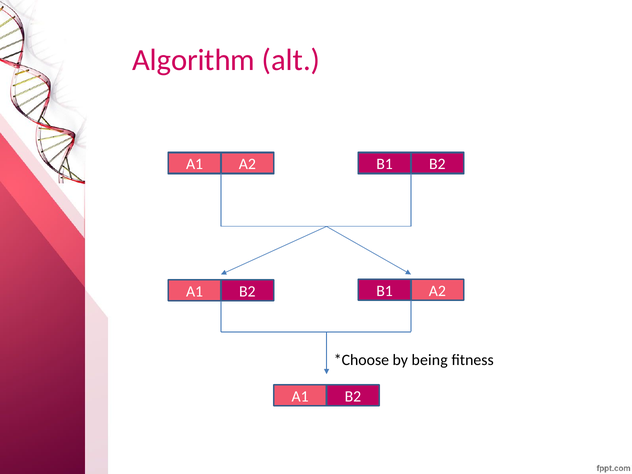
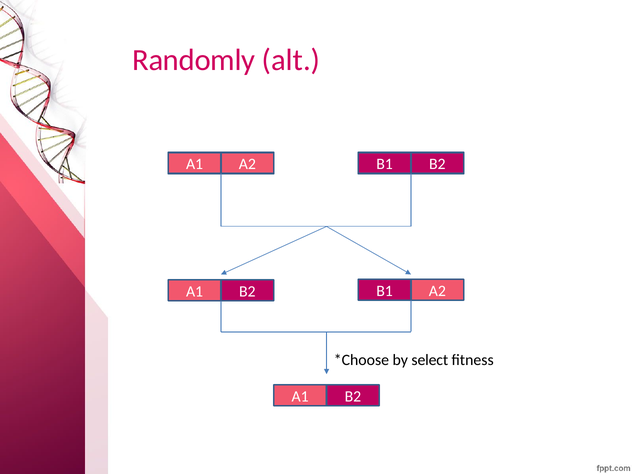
Algorithm: Algorithm -> Randomly
being: being -> select
